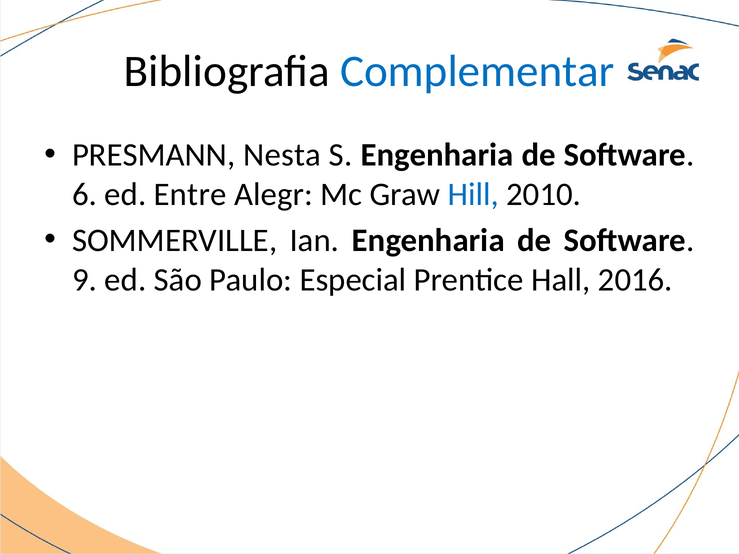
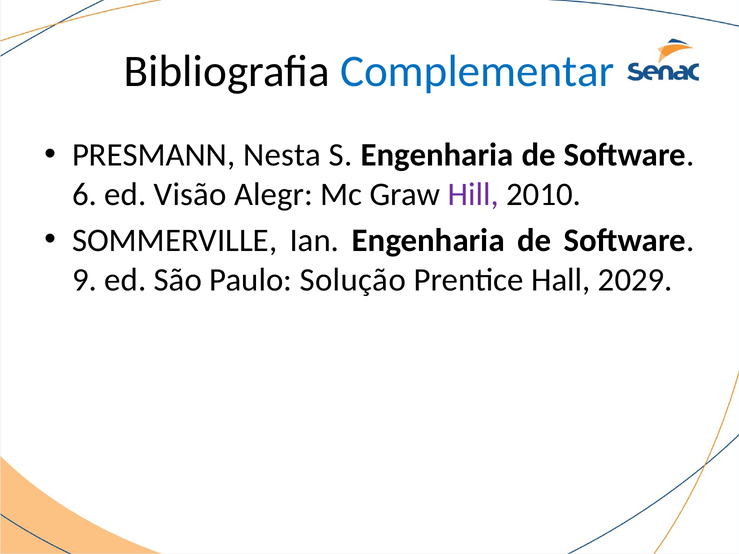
Entre: Entre -> Visão
Hill colour: blue -> purple
Especial: Especial -> Solução
2016: 2016 -> 2029
